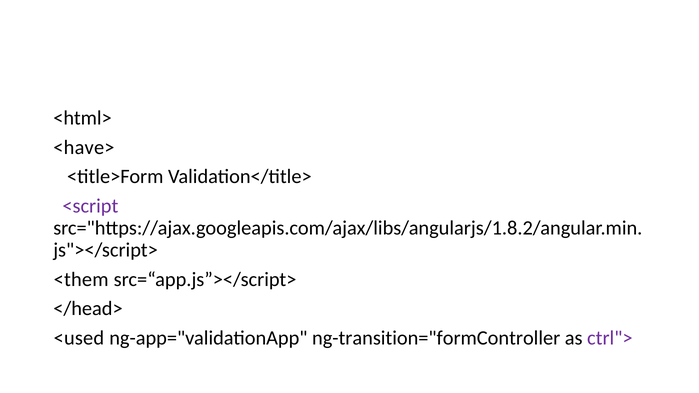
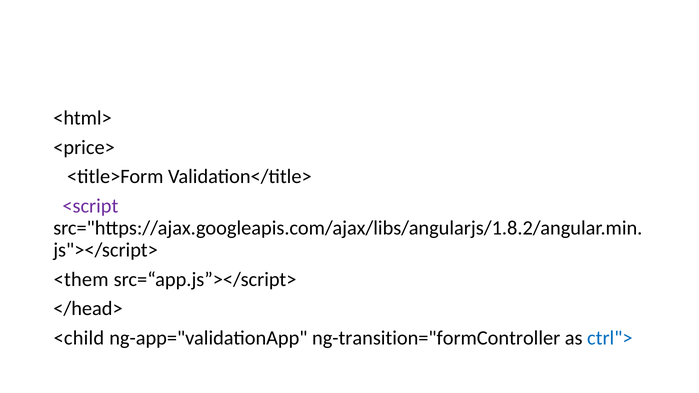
<have>: <have> -> <price>
<used: <used -> <child
ctrl"> colour: purple -> blue
